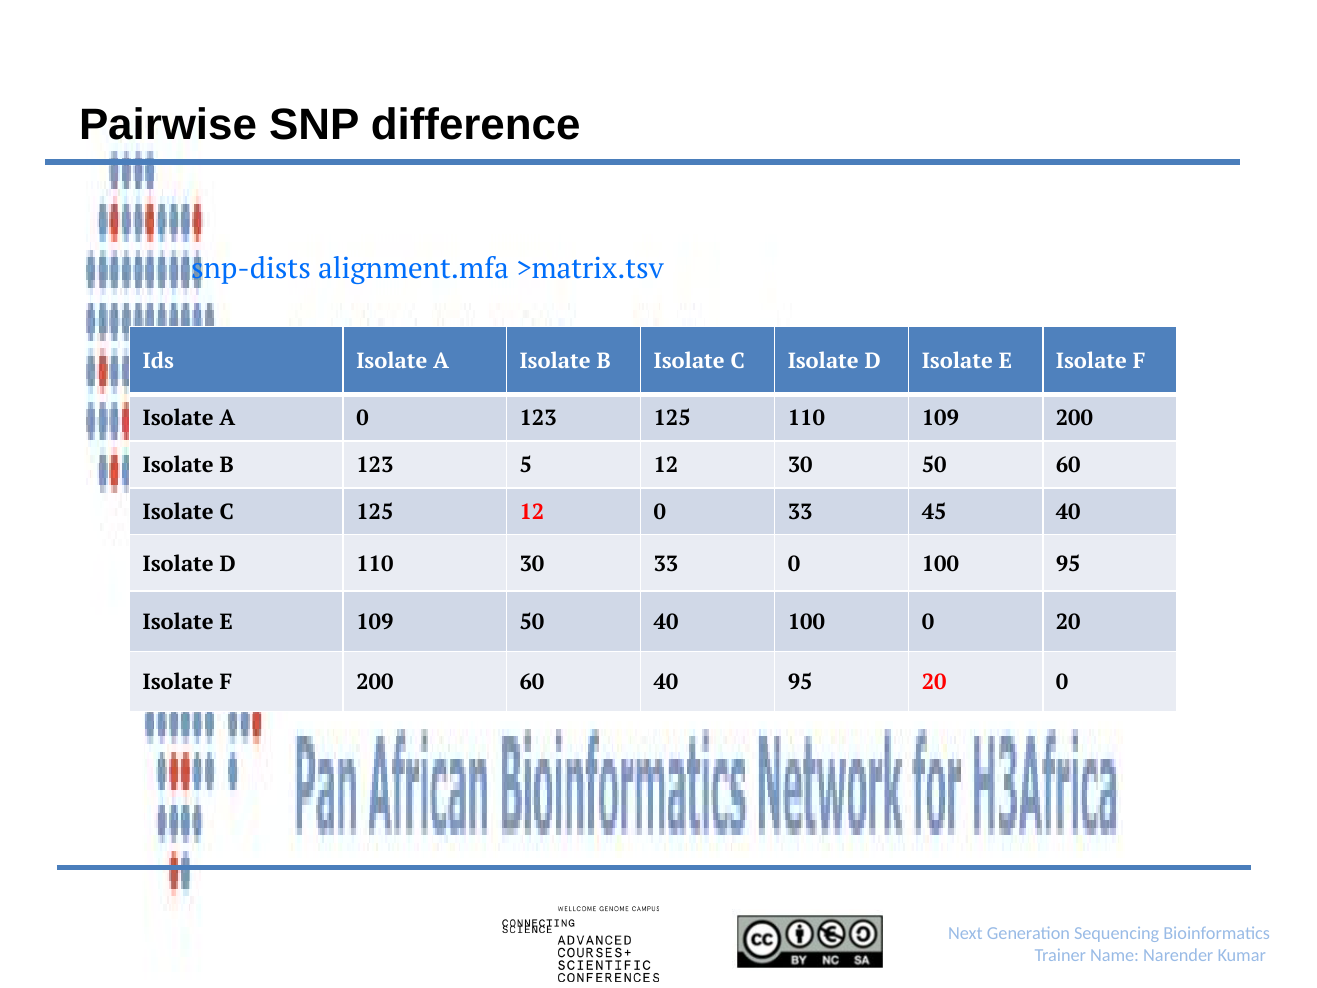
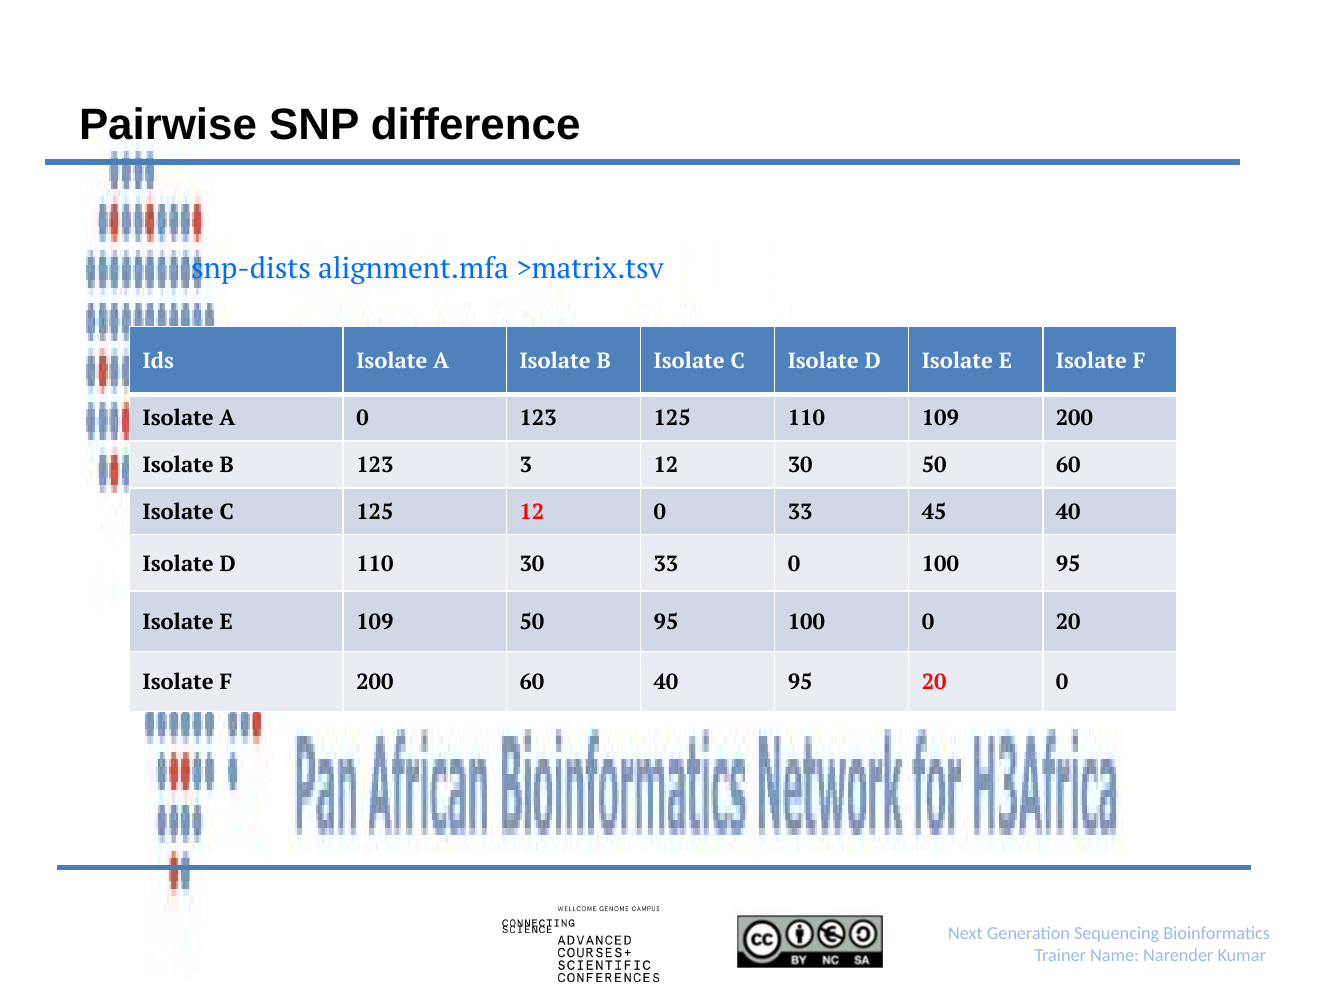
5: 5 -> 3
50 40: 40 -> 95
